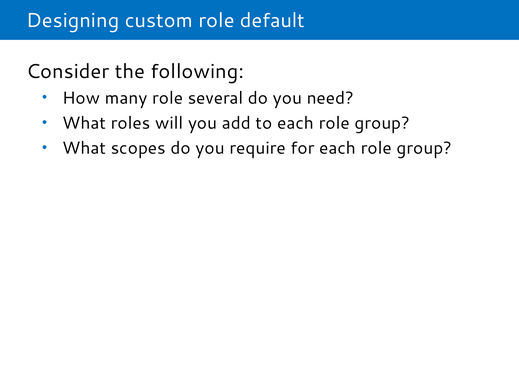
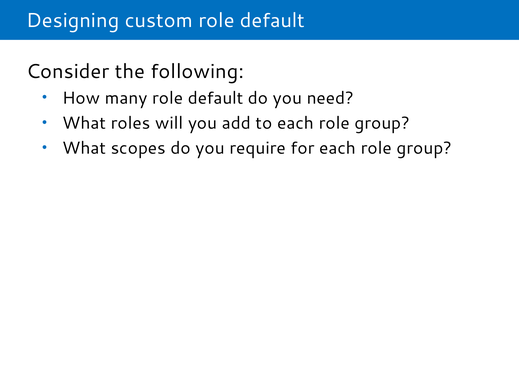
many role several: several -> default
